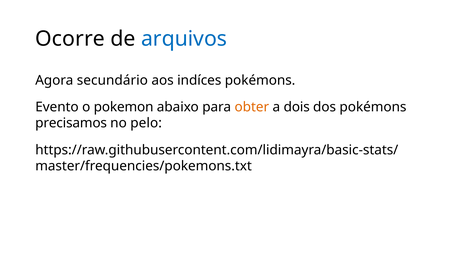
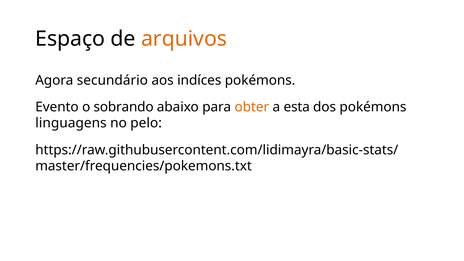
Ocorre: Ocorre -> Espaço
arquivos colour: blue -> orange
pokemon: pokemon -> sobrando
dois: dois -> esta
precisamos: precisamos -> linguagens
